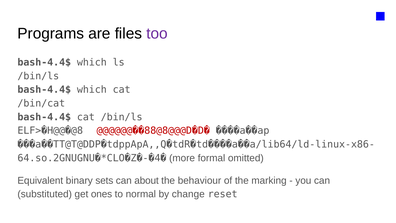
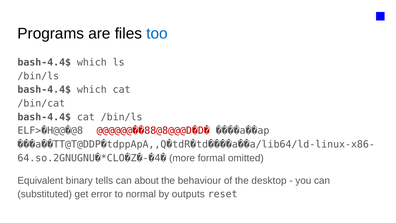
too colour: purple -> blue
sets: sets -> tells
marking: marking -> desktop
ones: ones -> error
change: change -> outputs
